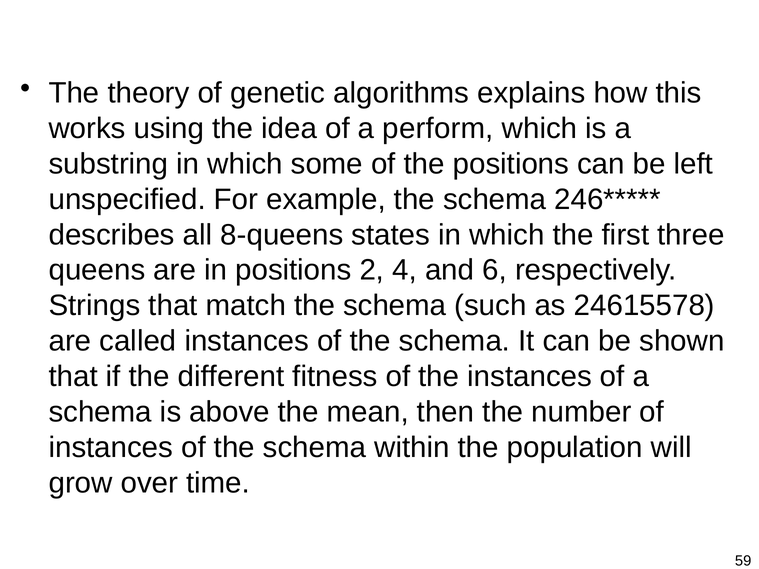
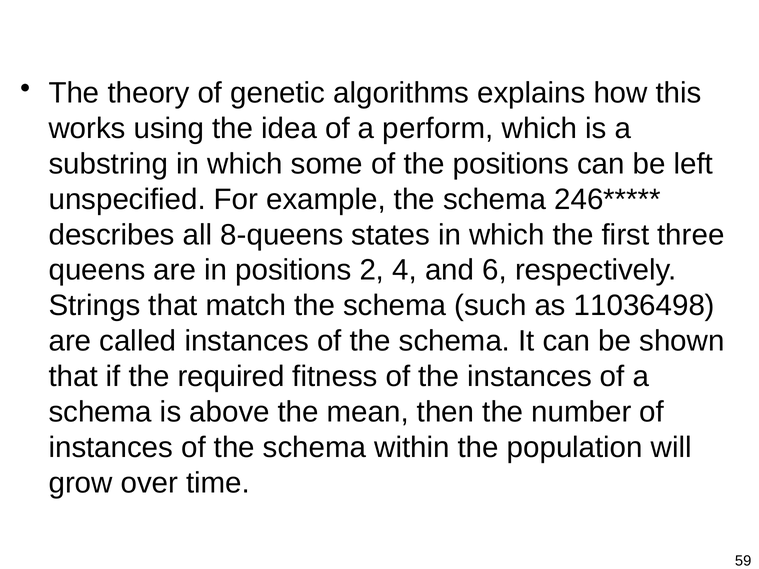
24615578: 24615578 -> 11036498
different: different -> required
